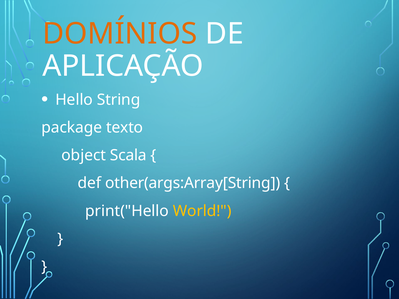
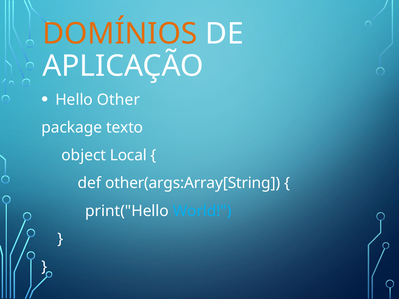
String: String -> Other
Scala: Scala -> Local
World colour: yellow -> light blue
